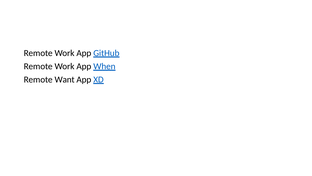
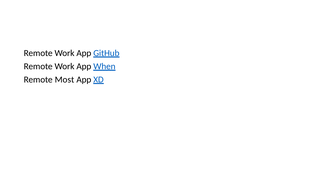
Want: Want -> Most
